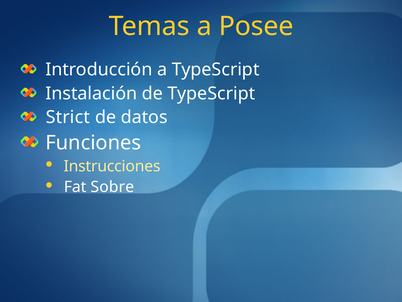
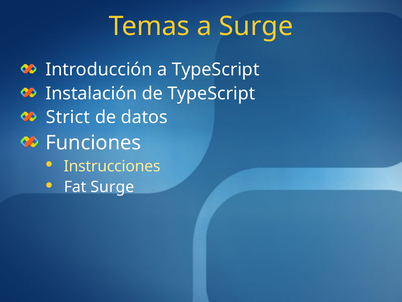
a Posee: Posee -> Surge
Fat Sobre: Sobre -> Surge
